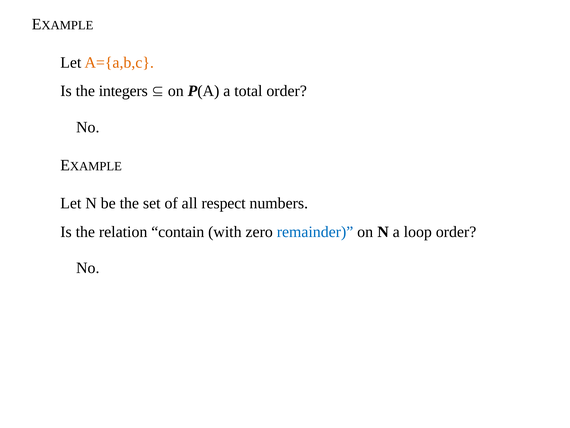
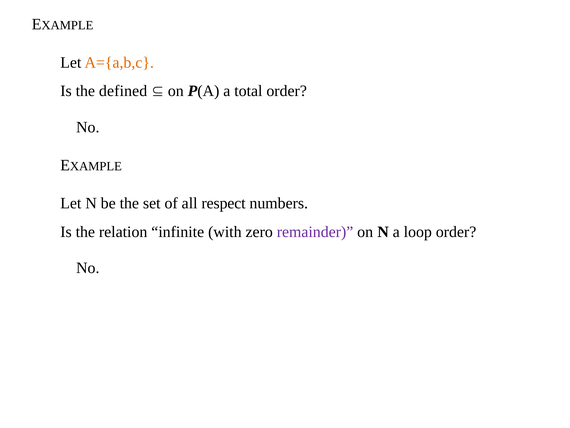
integers: integers -> defined
contain: contain -> infinite
remainder colour: blue -> purple
